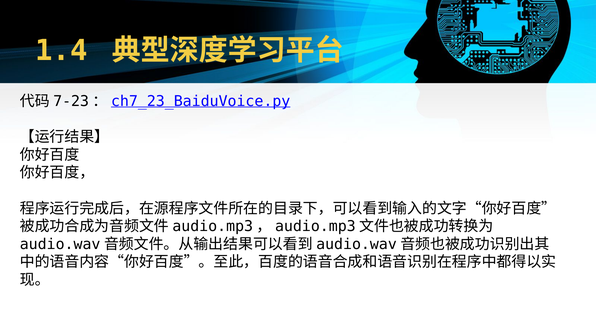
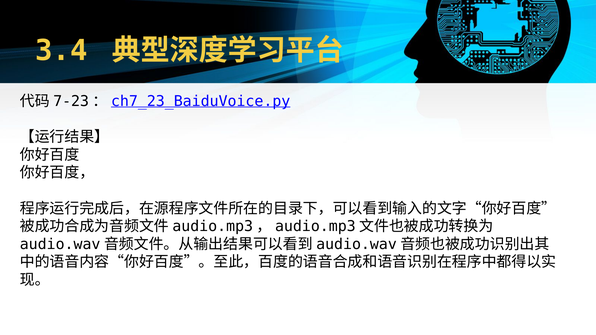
1.4: 1.4 -> 3.4
